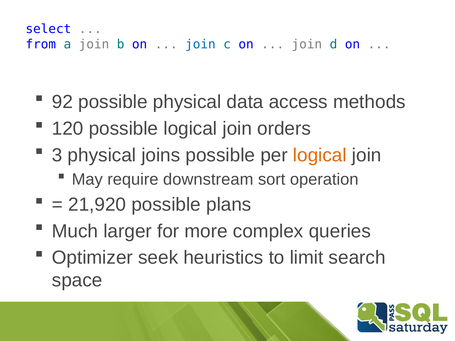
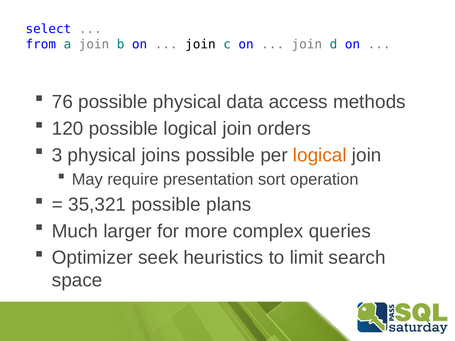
join at (200, 44) colour: blue -> black
92: 92 -> 76
downstream: downstream -> presentation
21,920: 21,920 -> 35,321
